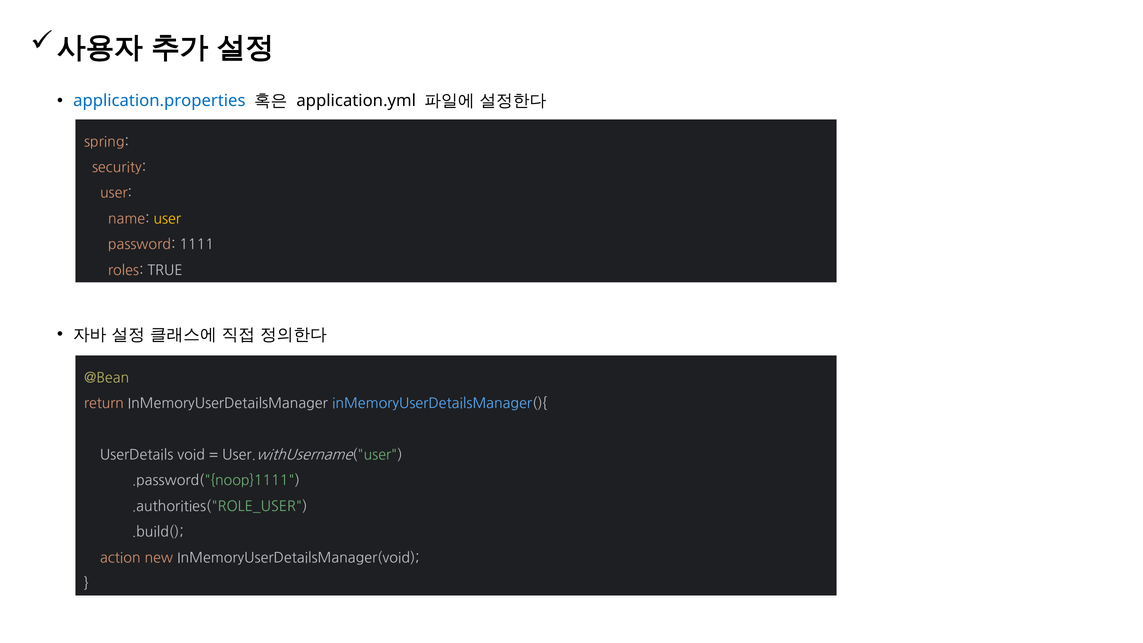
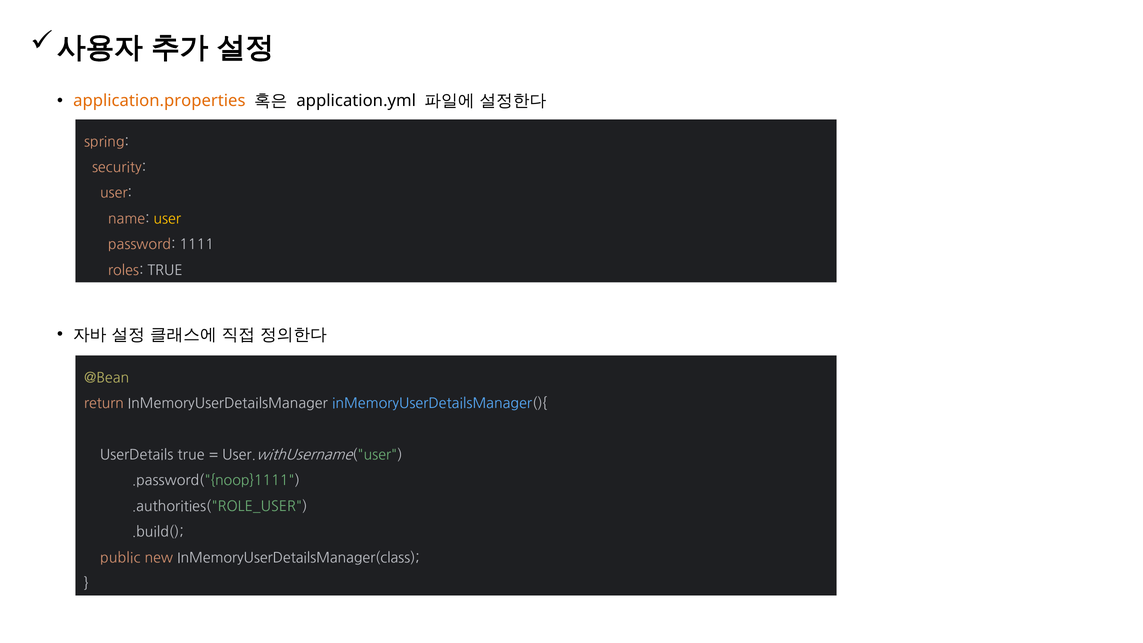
application.properties colour: blue -> orange
UserDetails void: void -> true
action: action -> public
InMemoryUserDetailsManager(void: InMemoryUserDetailsManager(void -> InMemoryUserDetailsManager(class
